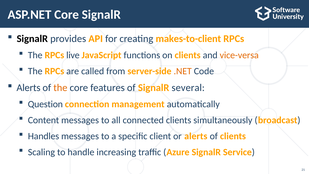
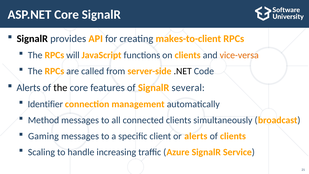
live: live -> will
.NET colour: orange -> black
the at (60, 88) colour: orange -> black
Question: Question -> Identifier
Content: Content -> Method
Handles: Handles -> Gaming
